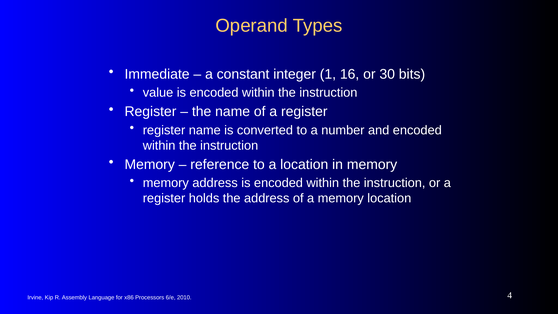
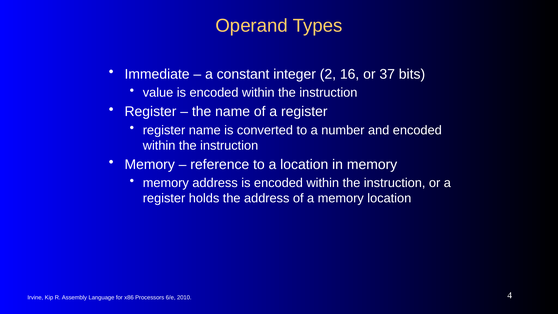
1: 1 -> 2
30: 30 -> 37
